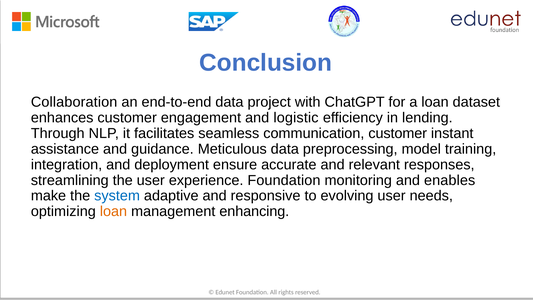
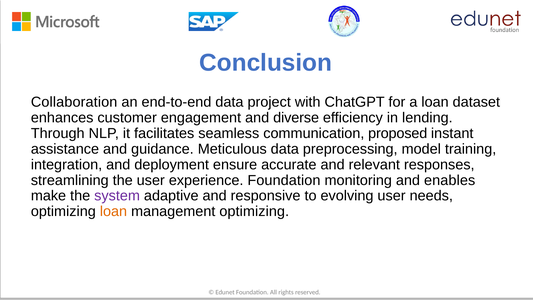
logistic: logistic -> diverse
communication customer: customer -> proposed
system colour: blue -> purple
management enhancing: enhancing -> optimizing
